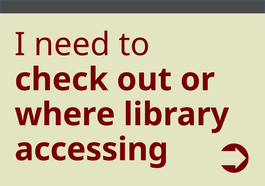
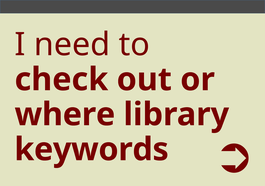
accessing: accessing -> keywords
